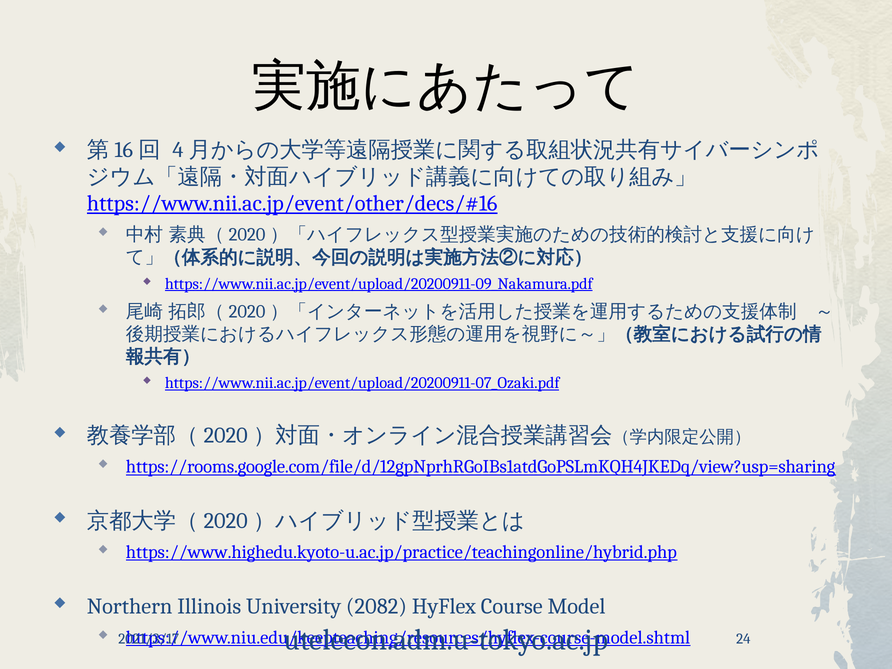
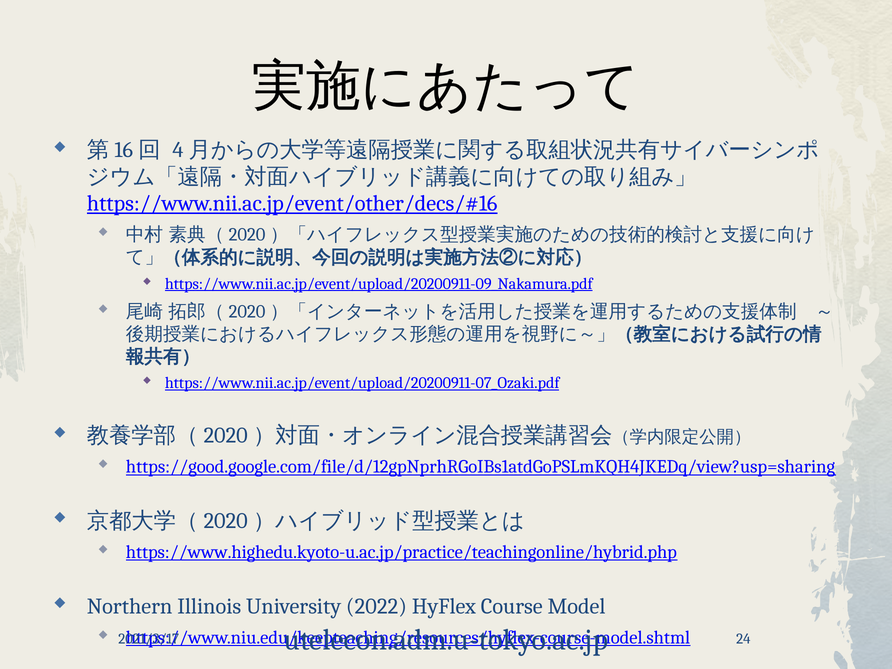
https://rooms.google.com/file/d/12gpNprhRGoIBs1atdGoPSLmKQH4JKEDq/view?usp=sharing: https://rooms.google.com/file/d/12gpNprhRGoIBs1atdGoPSLmKQH4JKEDq/view?usp=sharing -> https://good.google.com/file/d/12gpNprhRGoIBs1atdGoPSLmKQH4JKEDq/view?usp=sharing
2082: 2082 -> 2022
